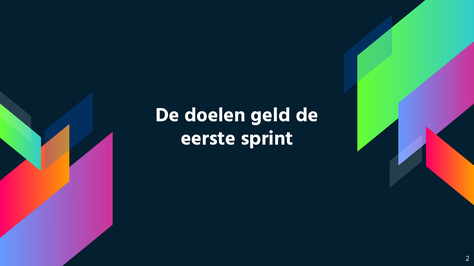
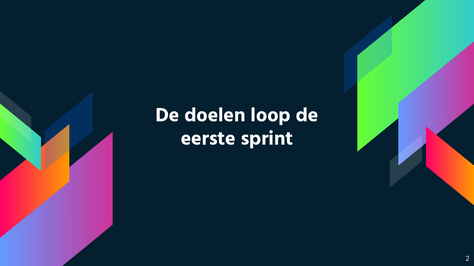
geld: geld -> loop
